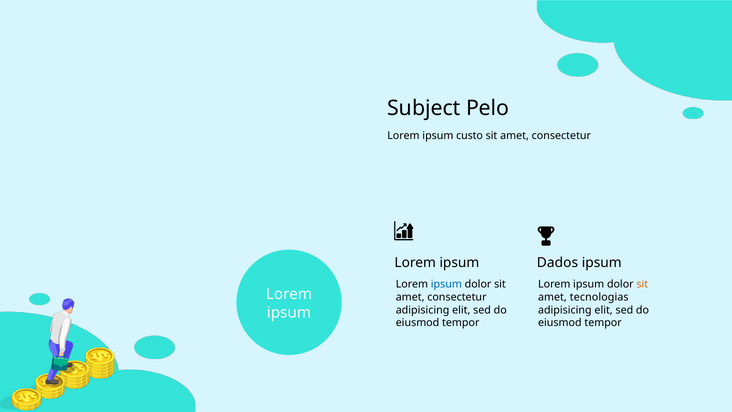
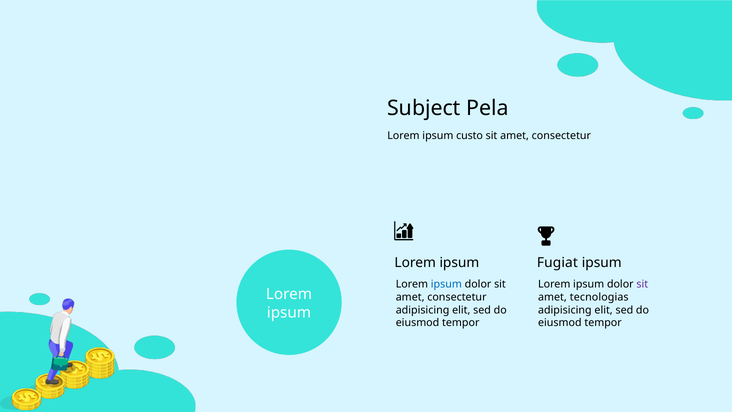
Pelo: Pelo -> Pela
Dados: Dados -> Fugiat
sit at (642, 284) colour: orange -> purple
